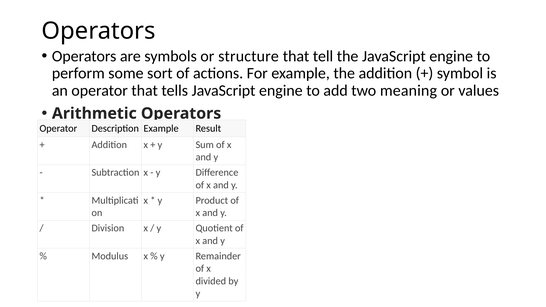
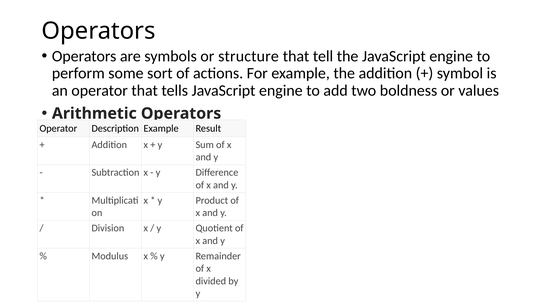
meaning: meaning -> boldness
